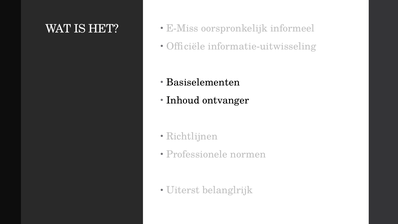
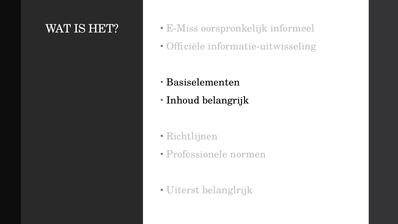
ontvanger: ontvanger -> belangrijk
